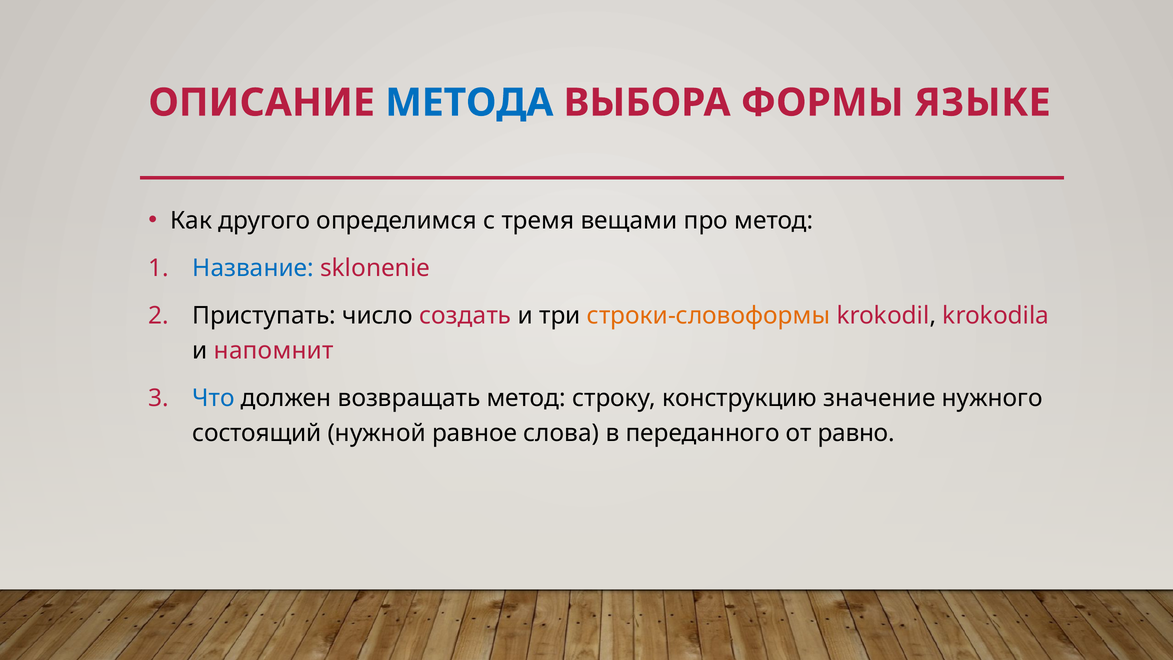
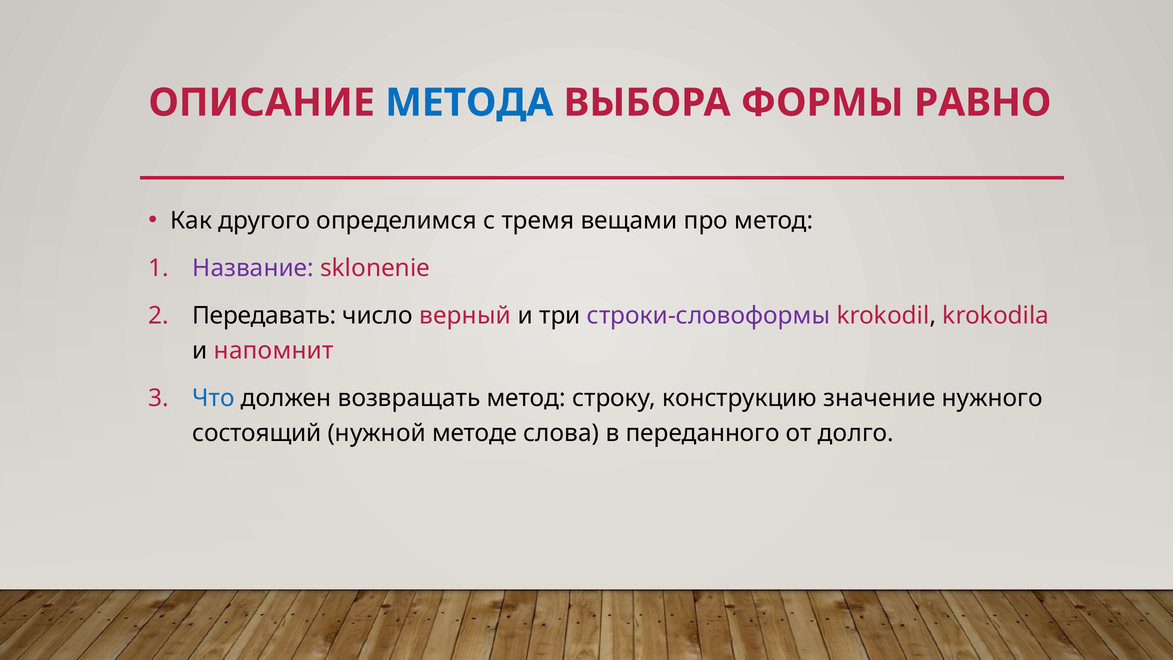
ЯЗЫКЕ: ЯЗЫКЕ -> РАВНО
Название colour: blue -> purple
Приступать: Приступать -> Передавать
создать: создать -> верный
строки-словоформы colour: orange -> purple
равное: равное -> методе
равно: равно -> долго
